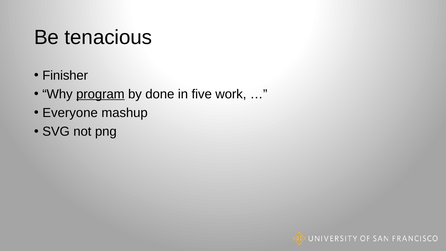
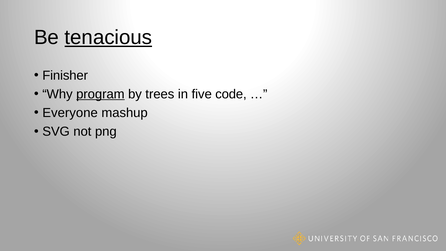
tenacious underline: none -> present
done: done -> trees
work: work -> code
